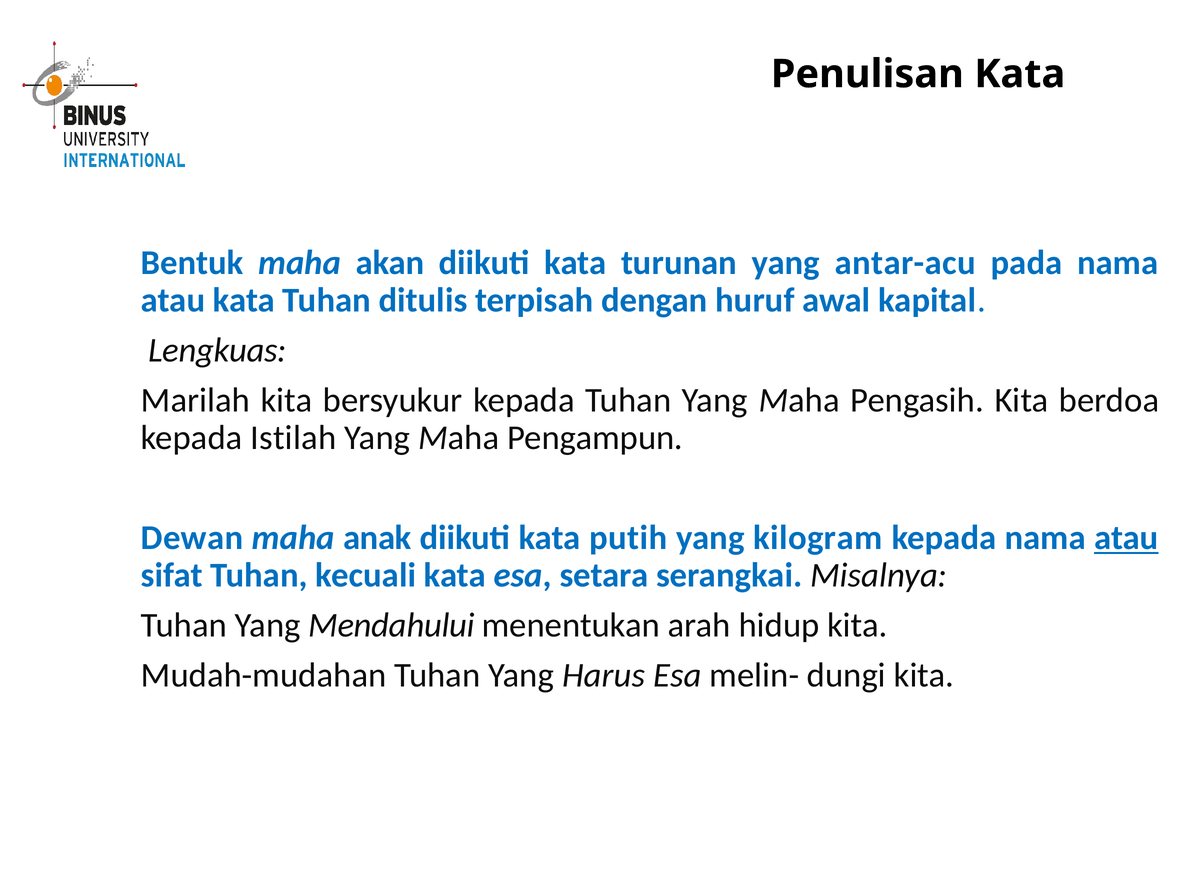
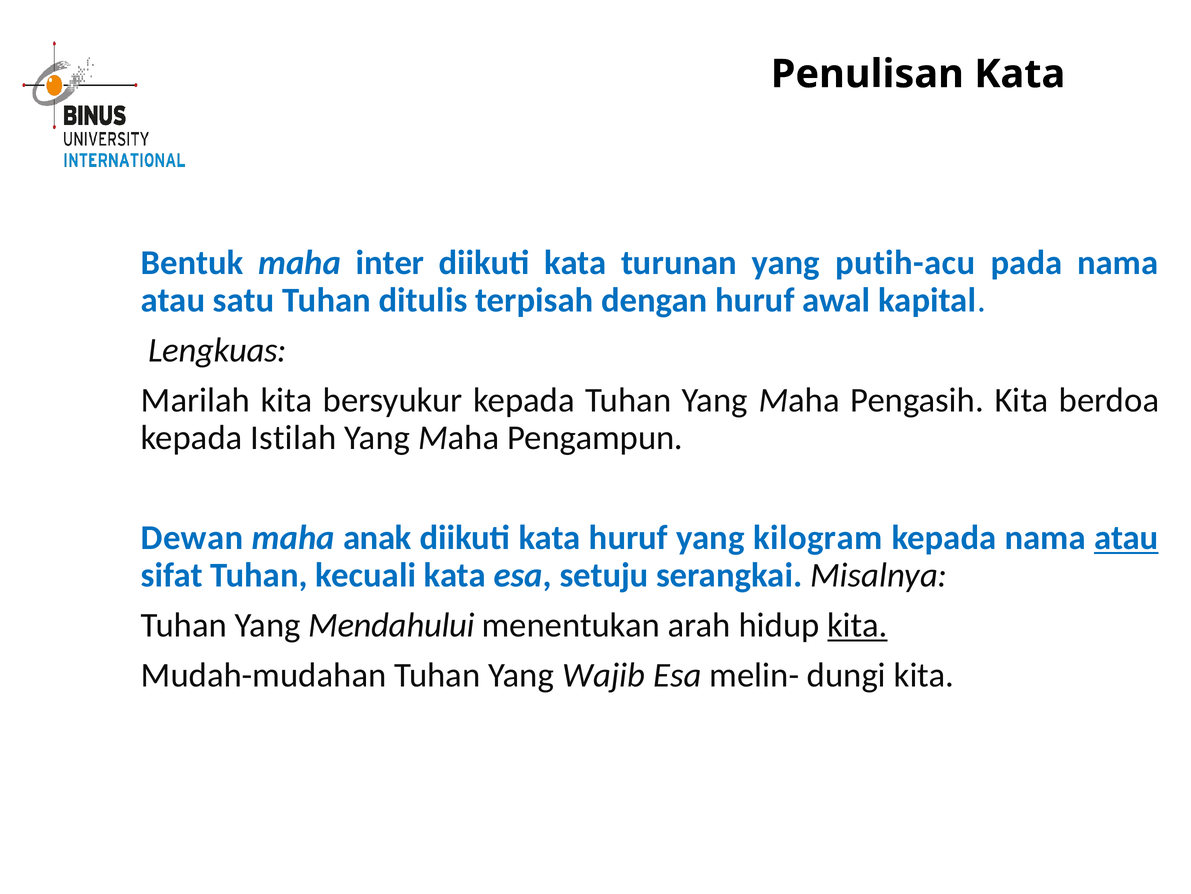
akan: akan -> inter
antar-acu: antar-acu -> putih-acu
atau kata: kata -> satu
kata putih: putih -> huruf
setara: setara -> setuju
kita at (857, 625) underline: none -> present
Harus: Harus -> Wajib
